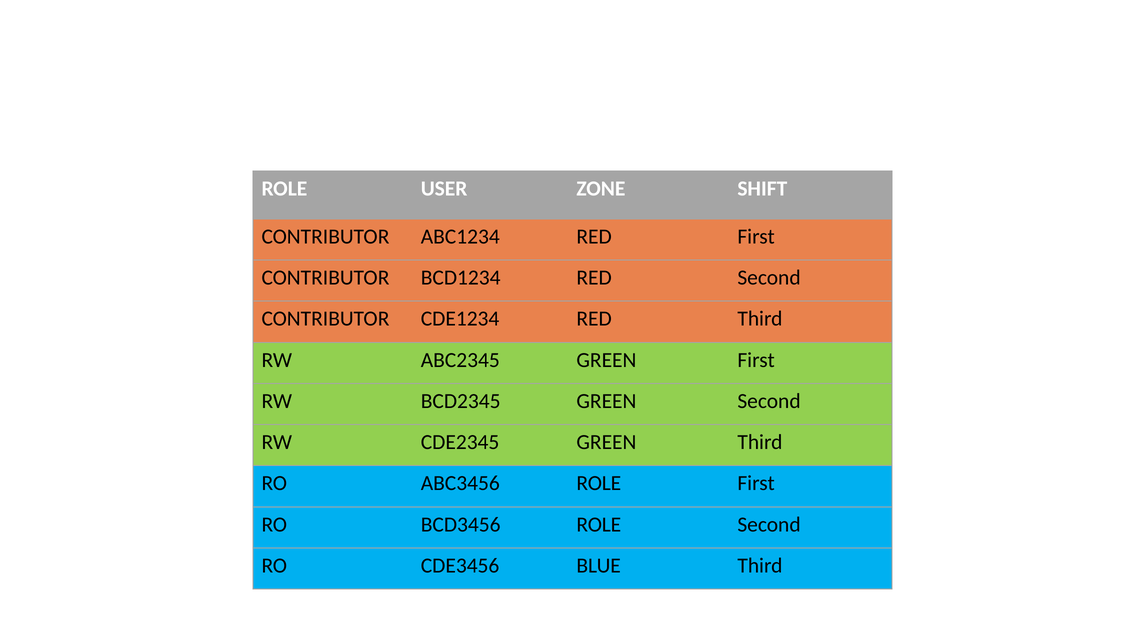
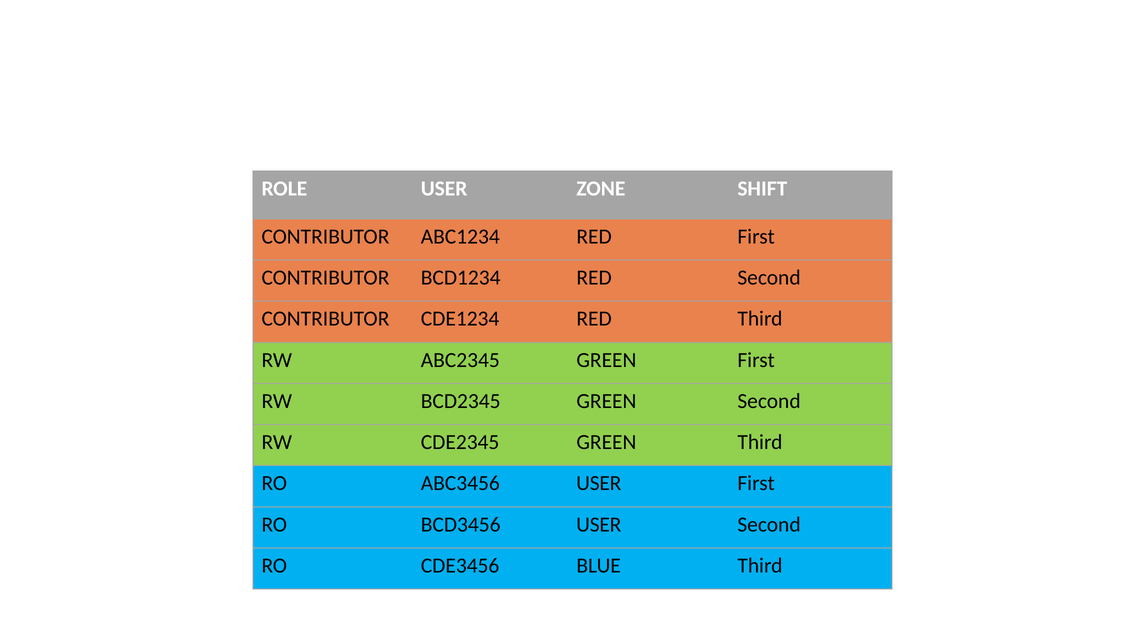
ABC3456 ROLE: ROLE -> USER
BCD3456 ROLE: ROLE -> USER
